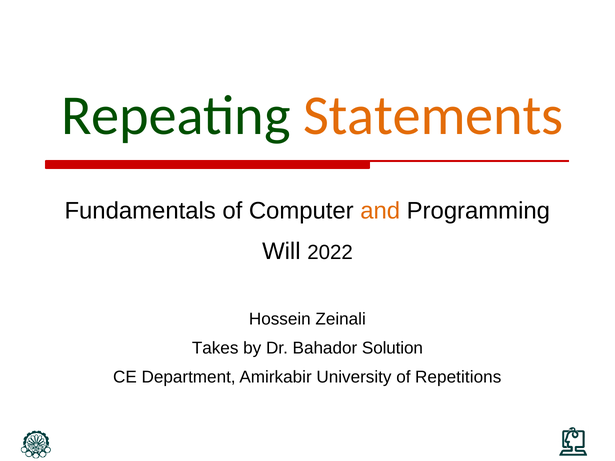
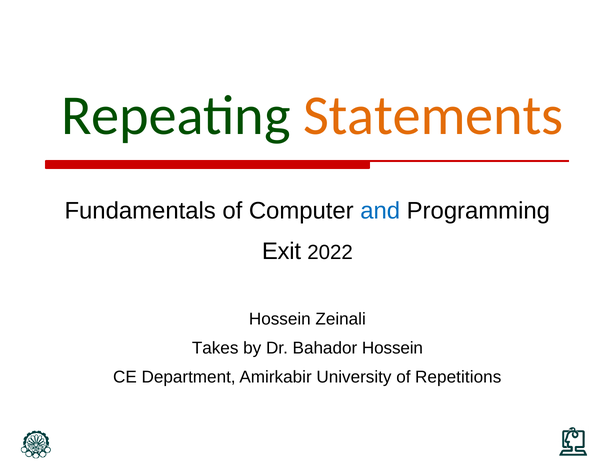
and colour: orange -> blue
Will: Will -> Exit
Bahador Solution: Solution -> Hossein
